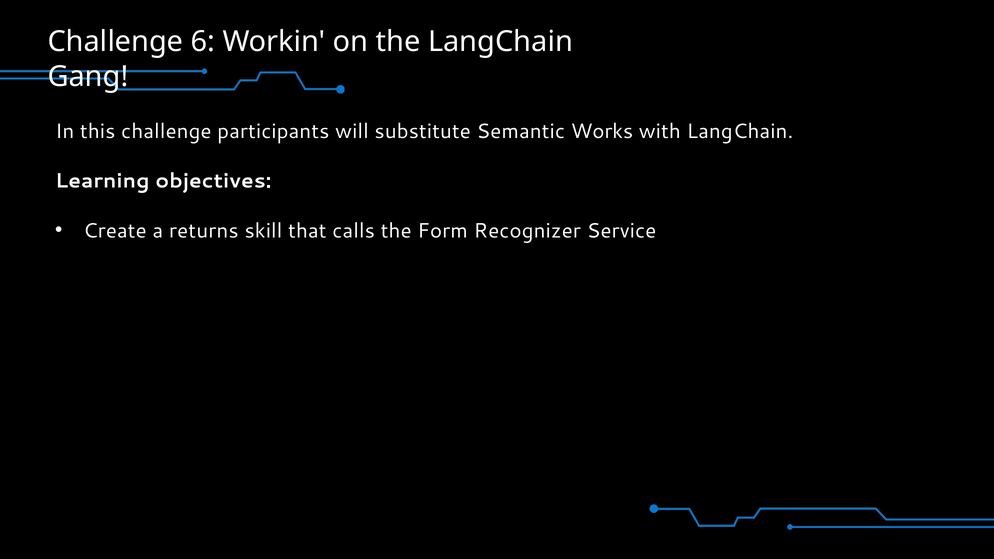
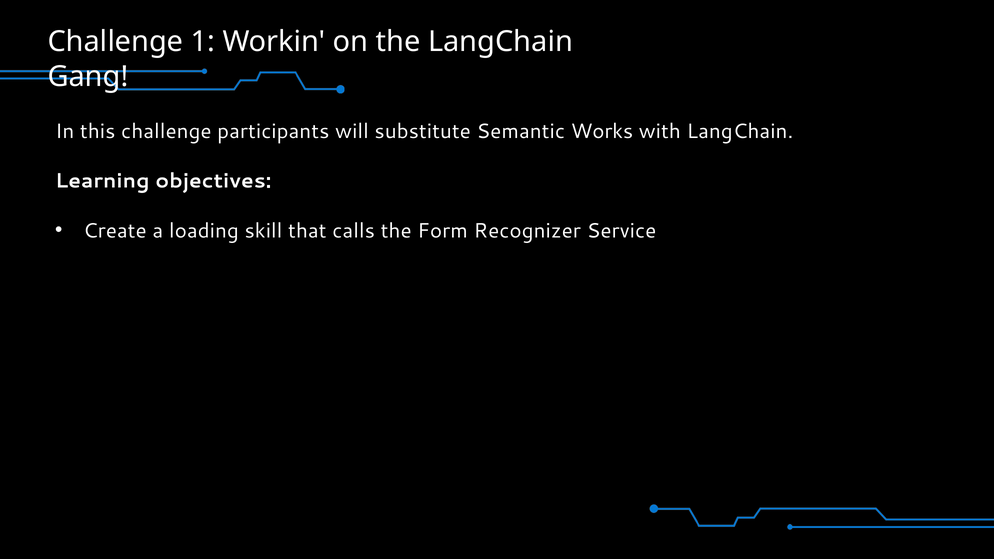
6: 6 -> 1
returns: returns -> loading
